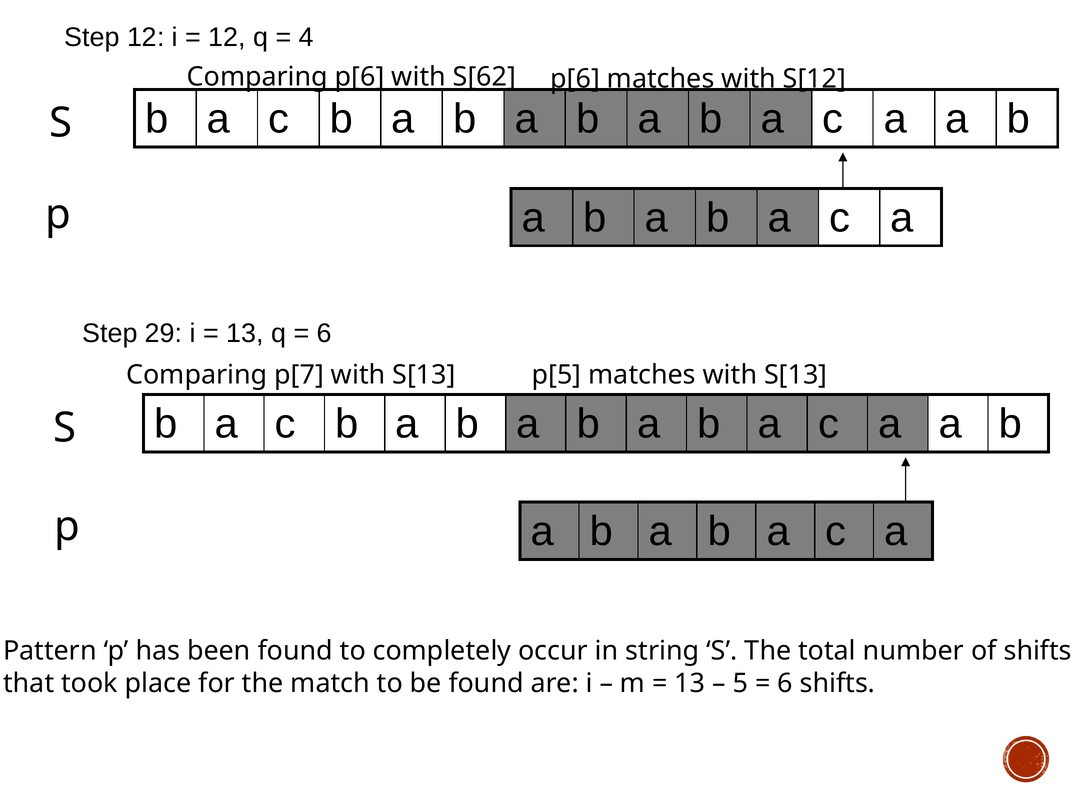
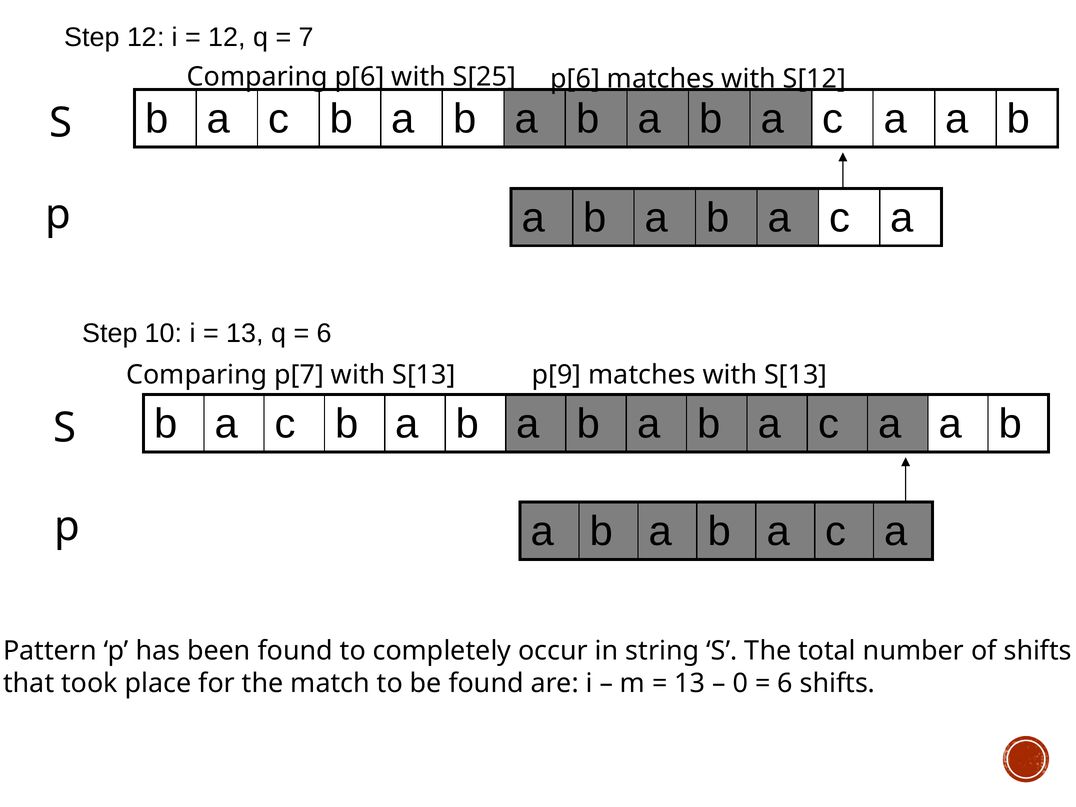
4: 4 -> 7
S[62: S[62 -> S[25
29: 29 -> 10
p[5: p[5 -> p[9
5: 5 -> 0
